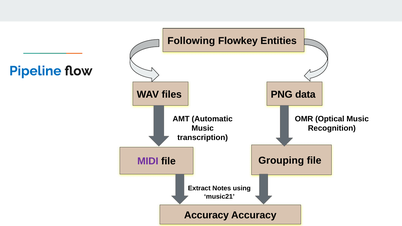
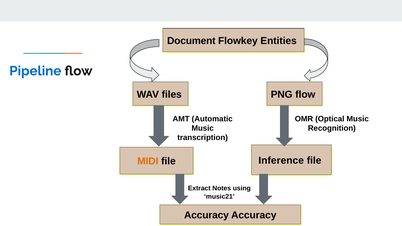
Following: Following -> Document
PNG data: data -> flow
Grouping: Grouping -> Inference
MIDI colour: purple -> orange
